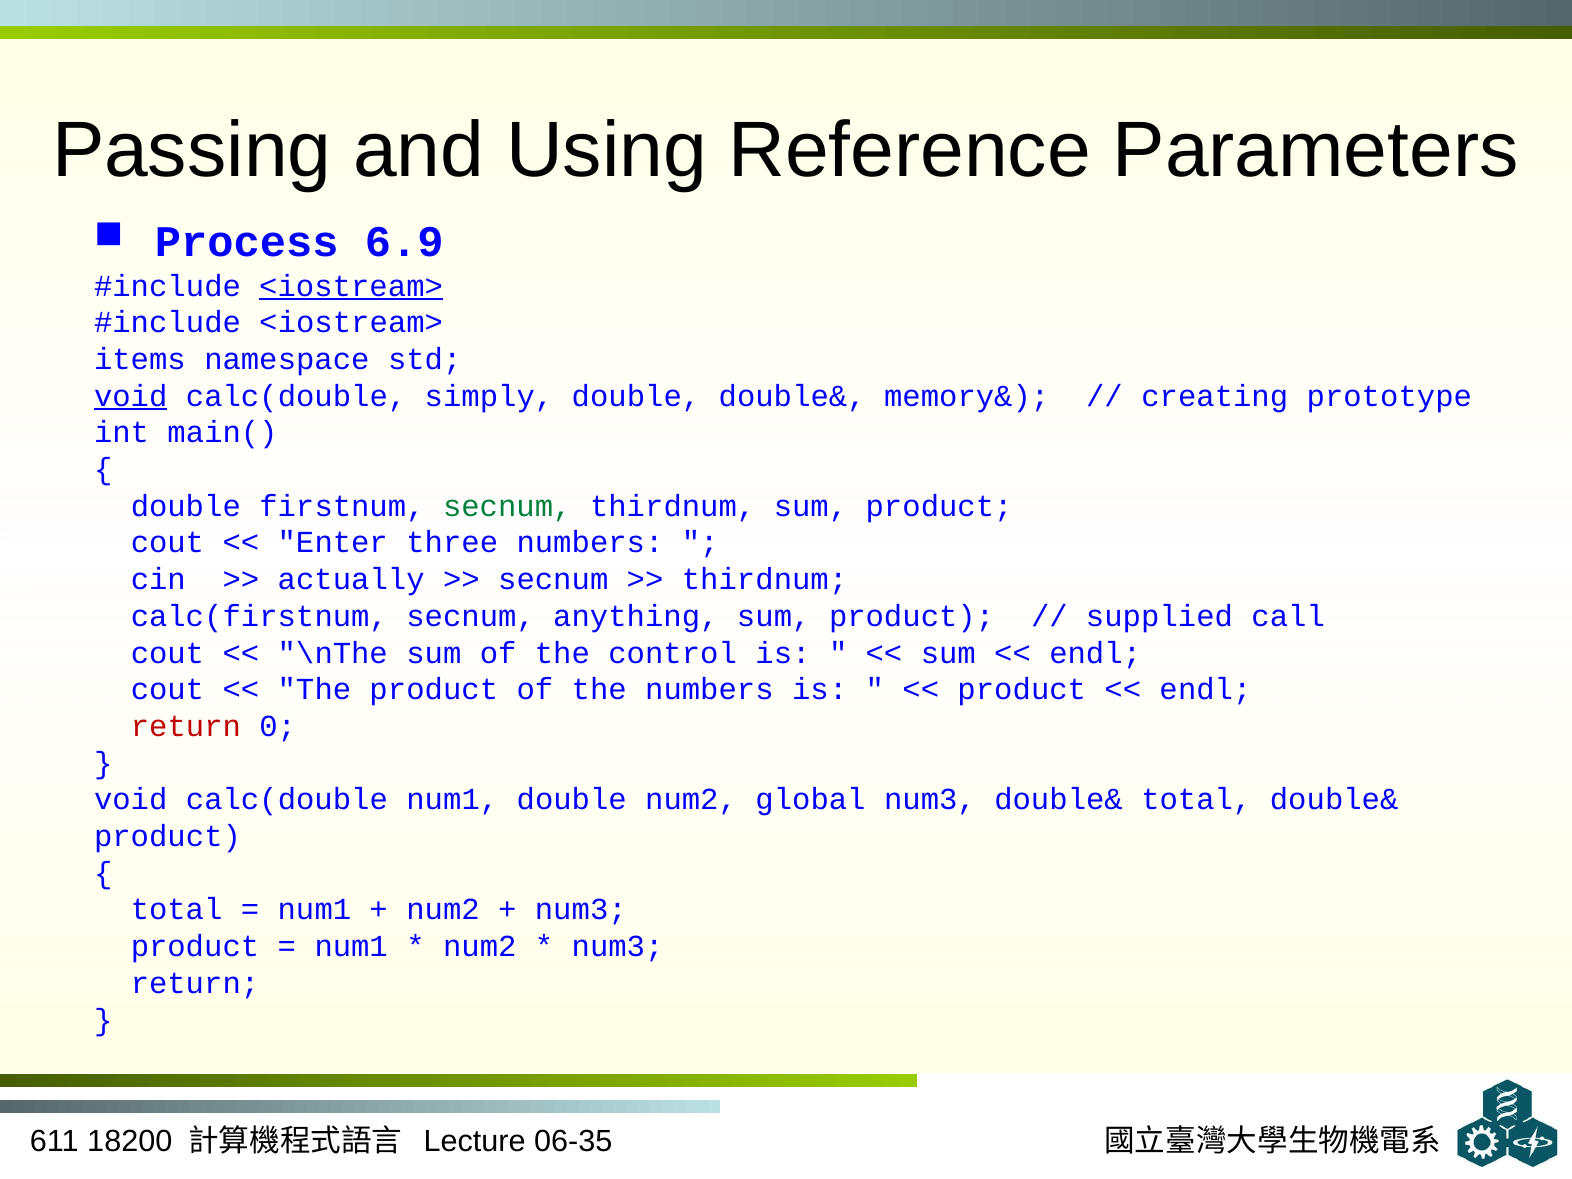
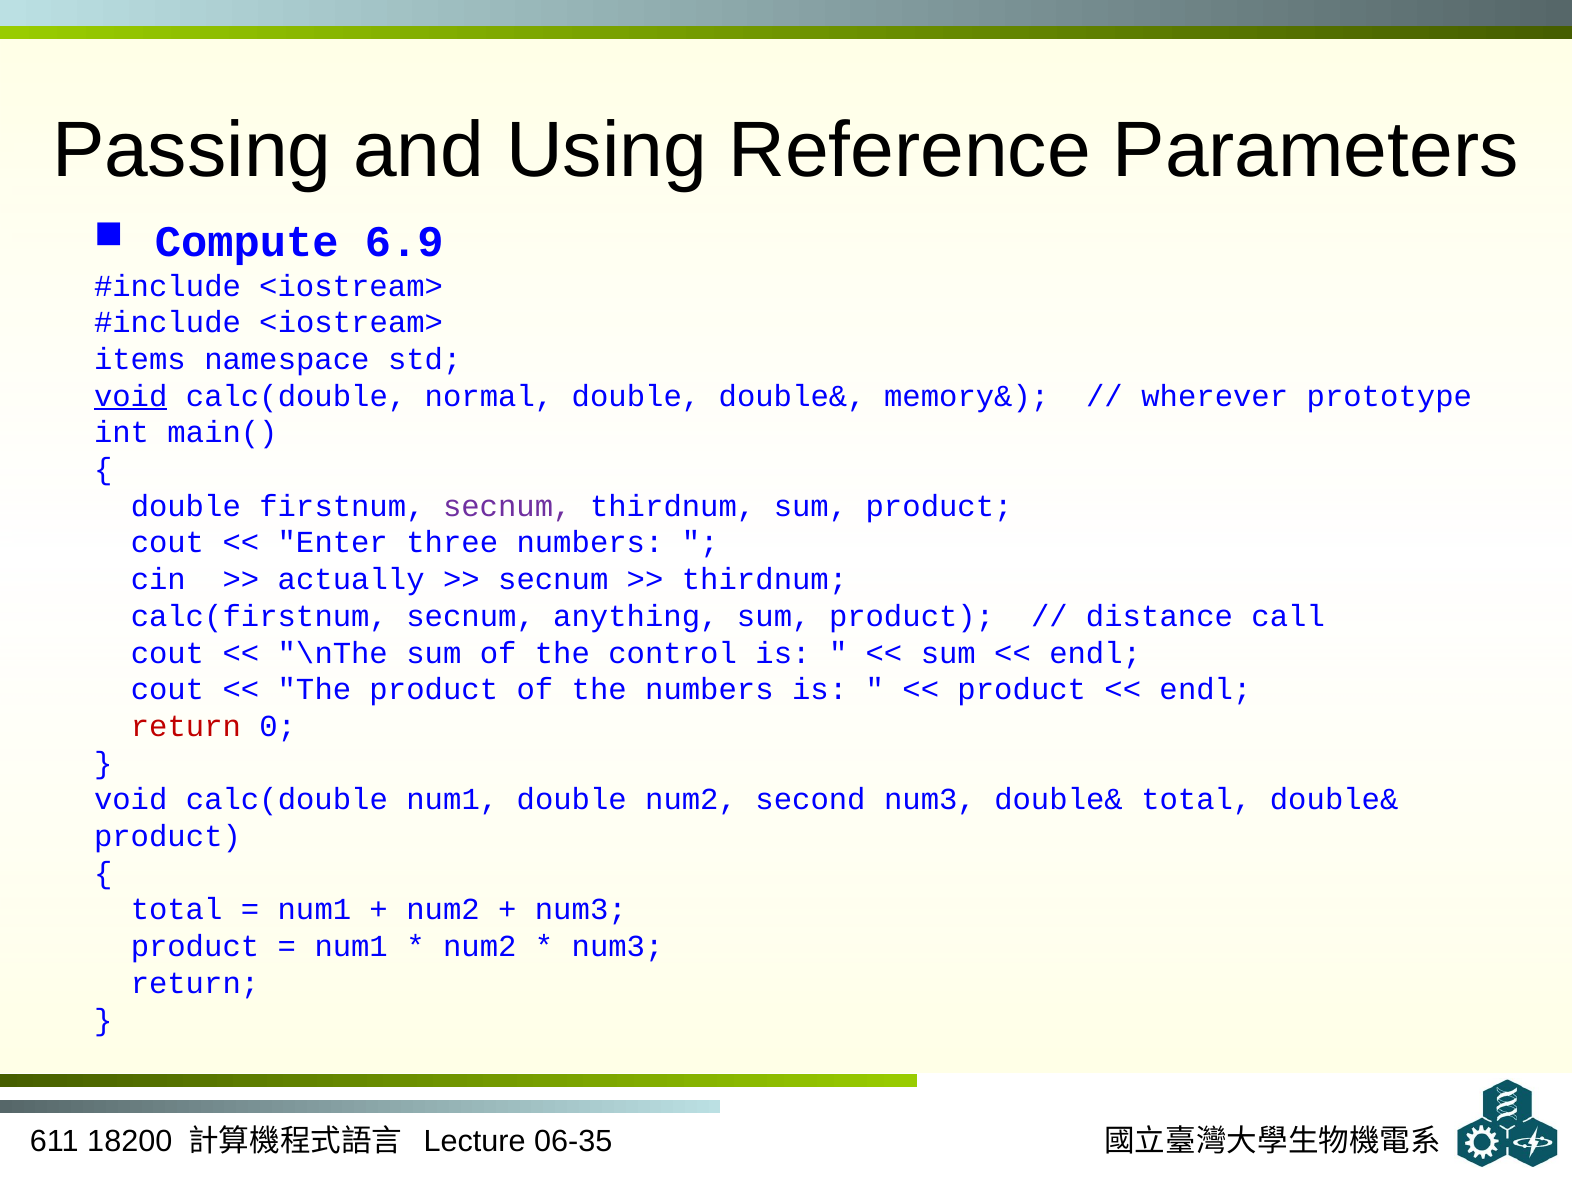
Process: Process -> Compute
<iostream> at (351, 286) underline: present -> none
simply: simply -> normal
creating: creating -> wherever
secnum at (507, 506) colour: green -> purple
supplied: supplied -> distance
global: global -> second
